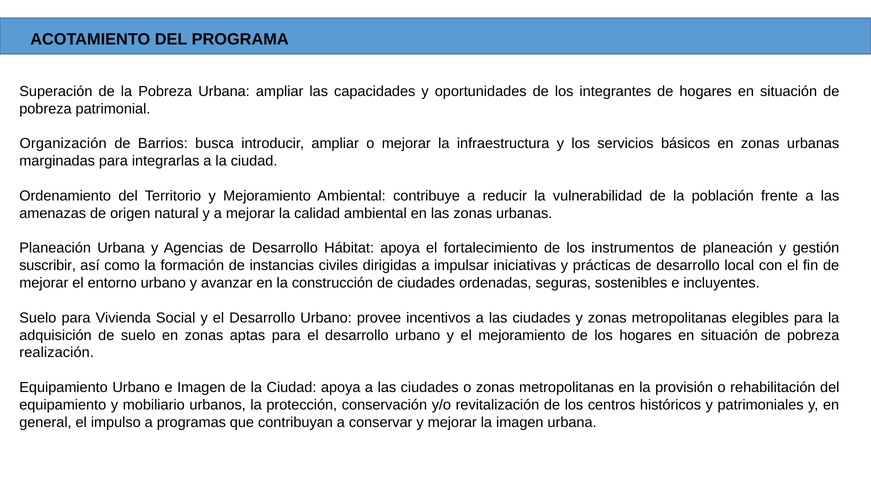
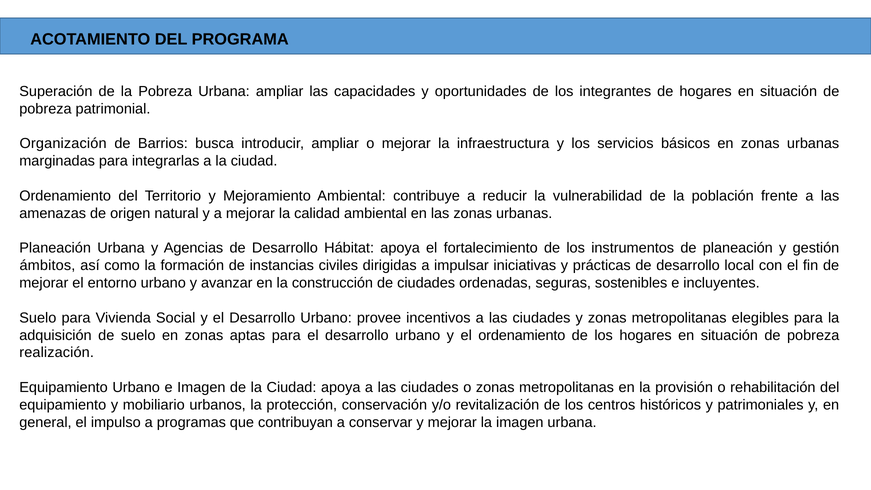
suscribir: suscribir -> ámbitos
el mejoramiento: mejoramiento -> ordenamiento
